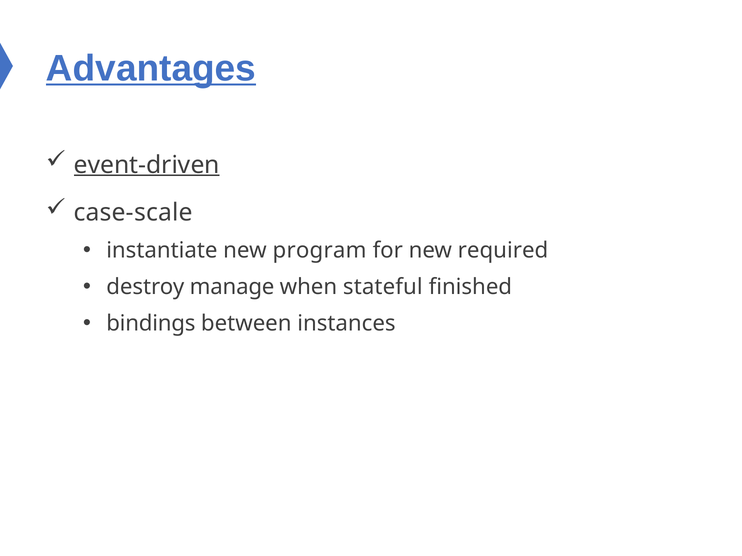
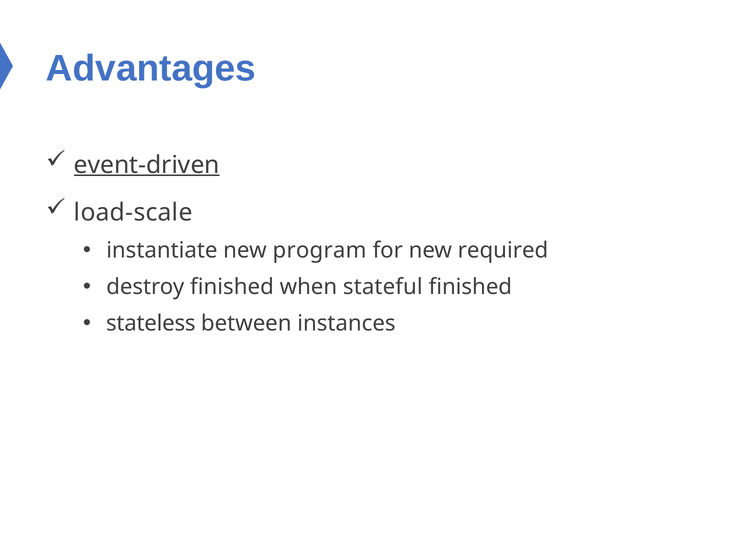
Advantages underline: present -> none
case-scale: case-scale -> load-scale
destroy manage: manage -> finished
bindings: bindings -> stateless
